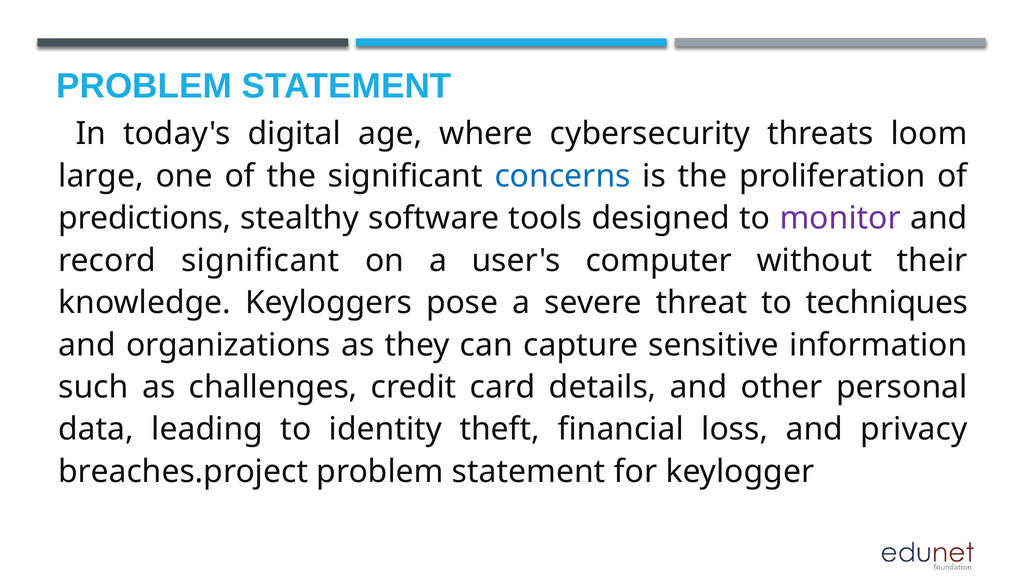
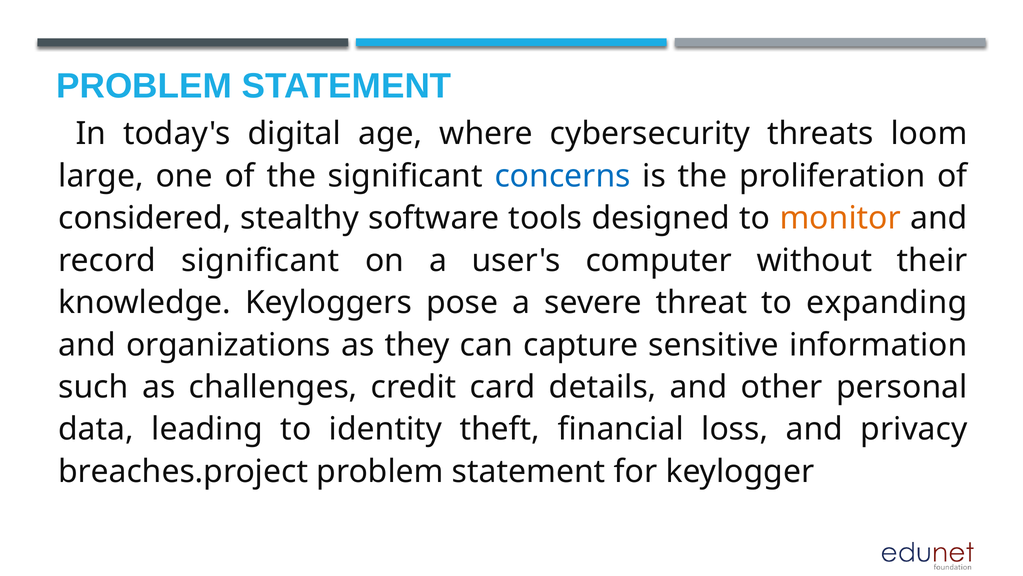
predictions: predictions -> considered
monitor colour: purple -> orange
techniques: techniques -> expanding
